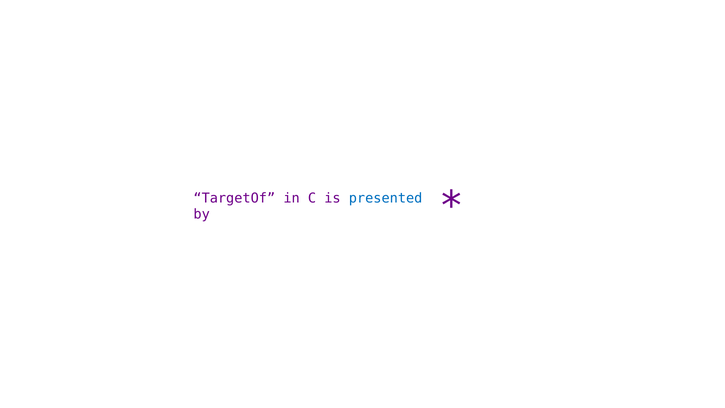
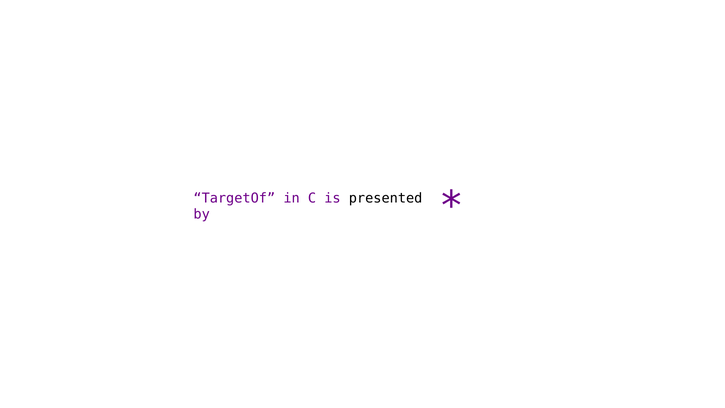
presented colour: blue -> black
